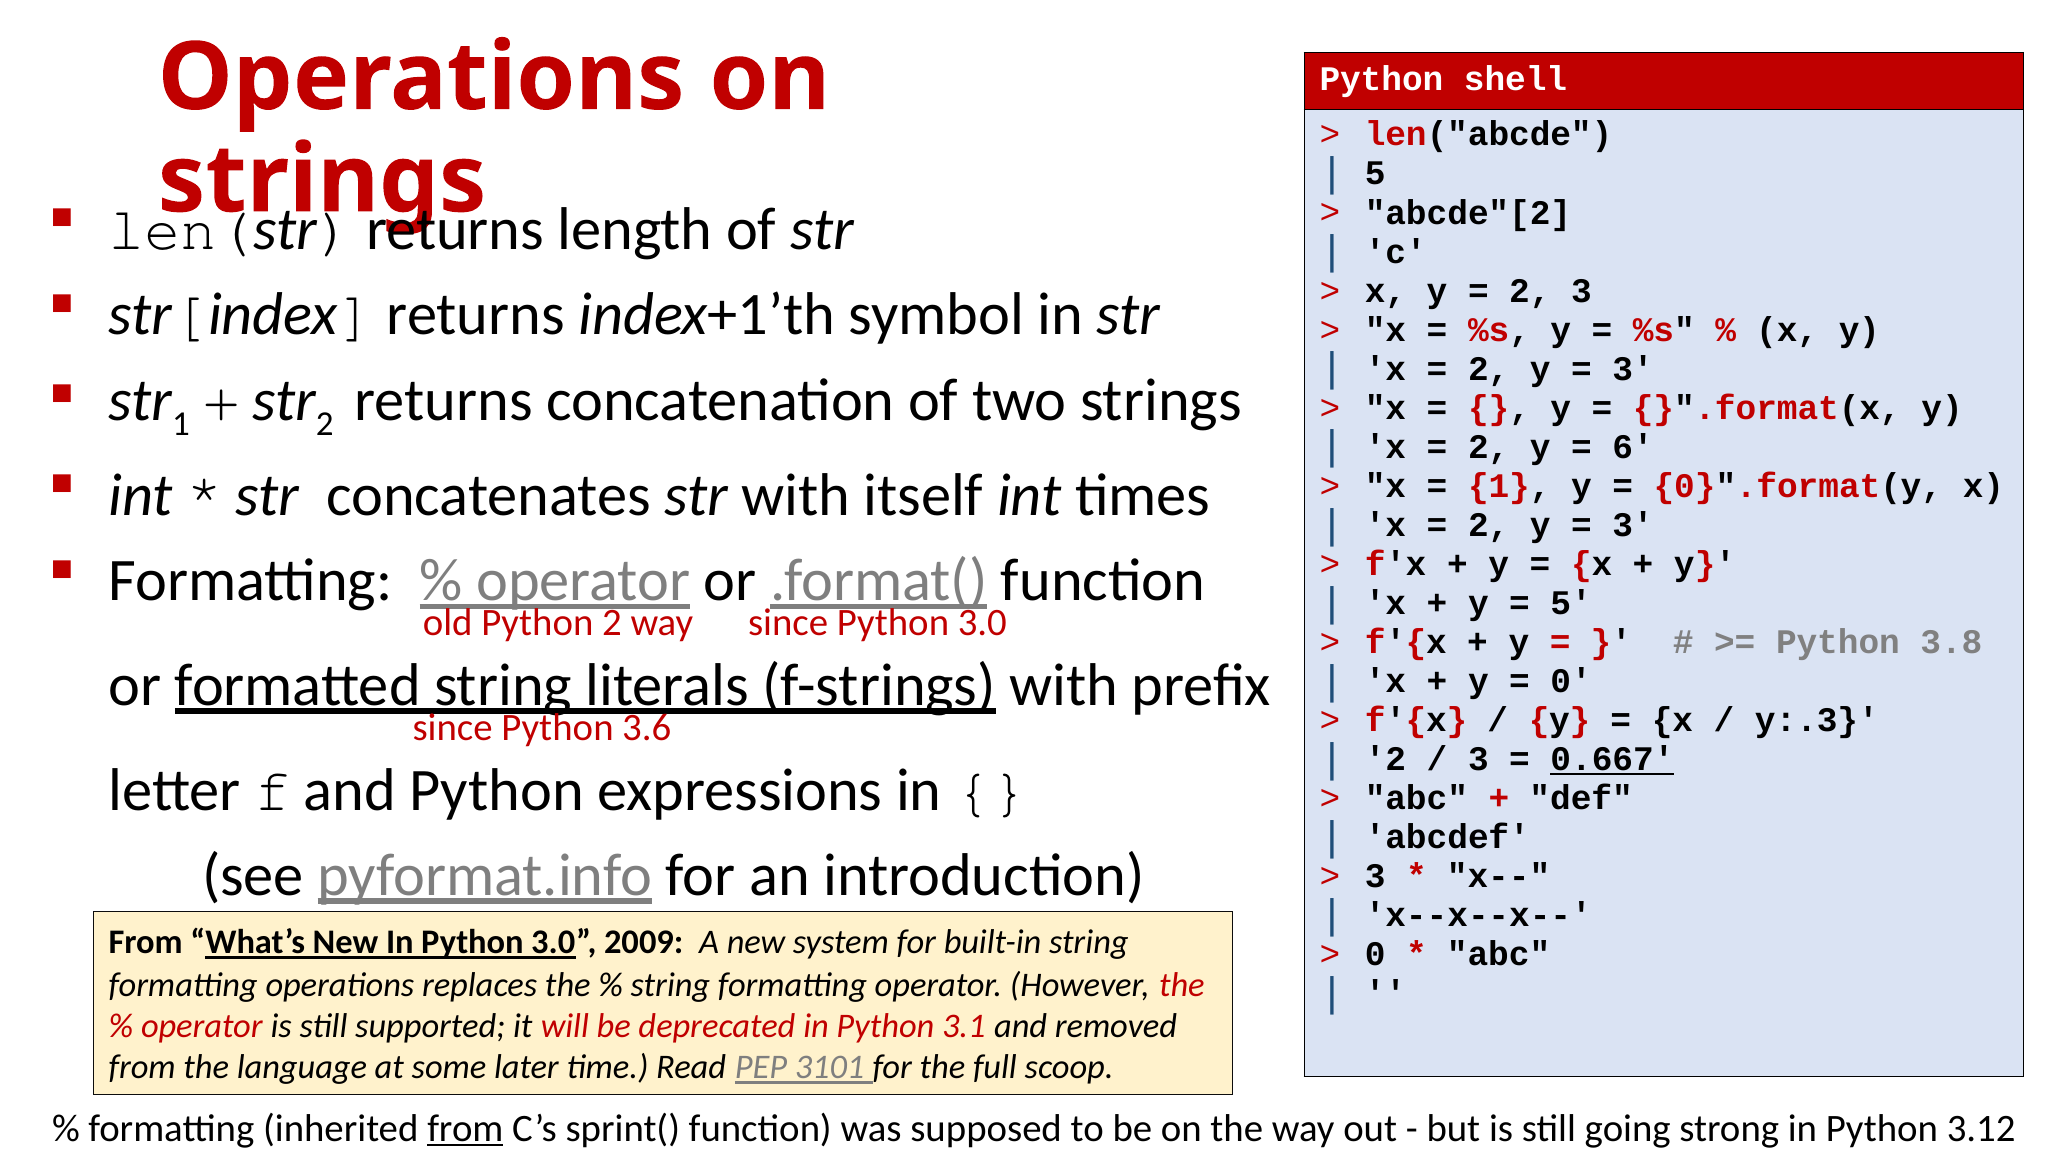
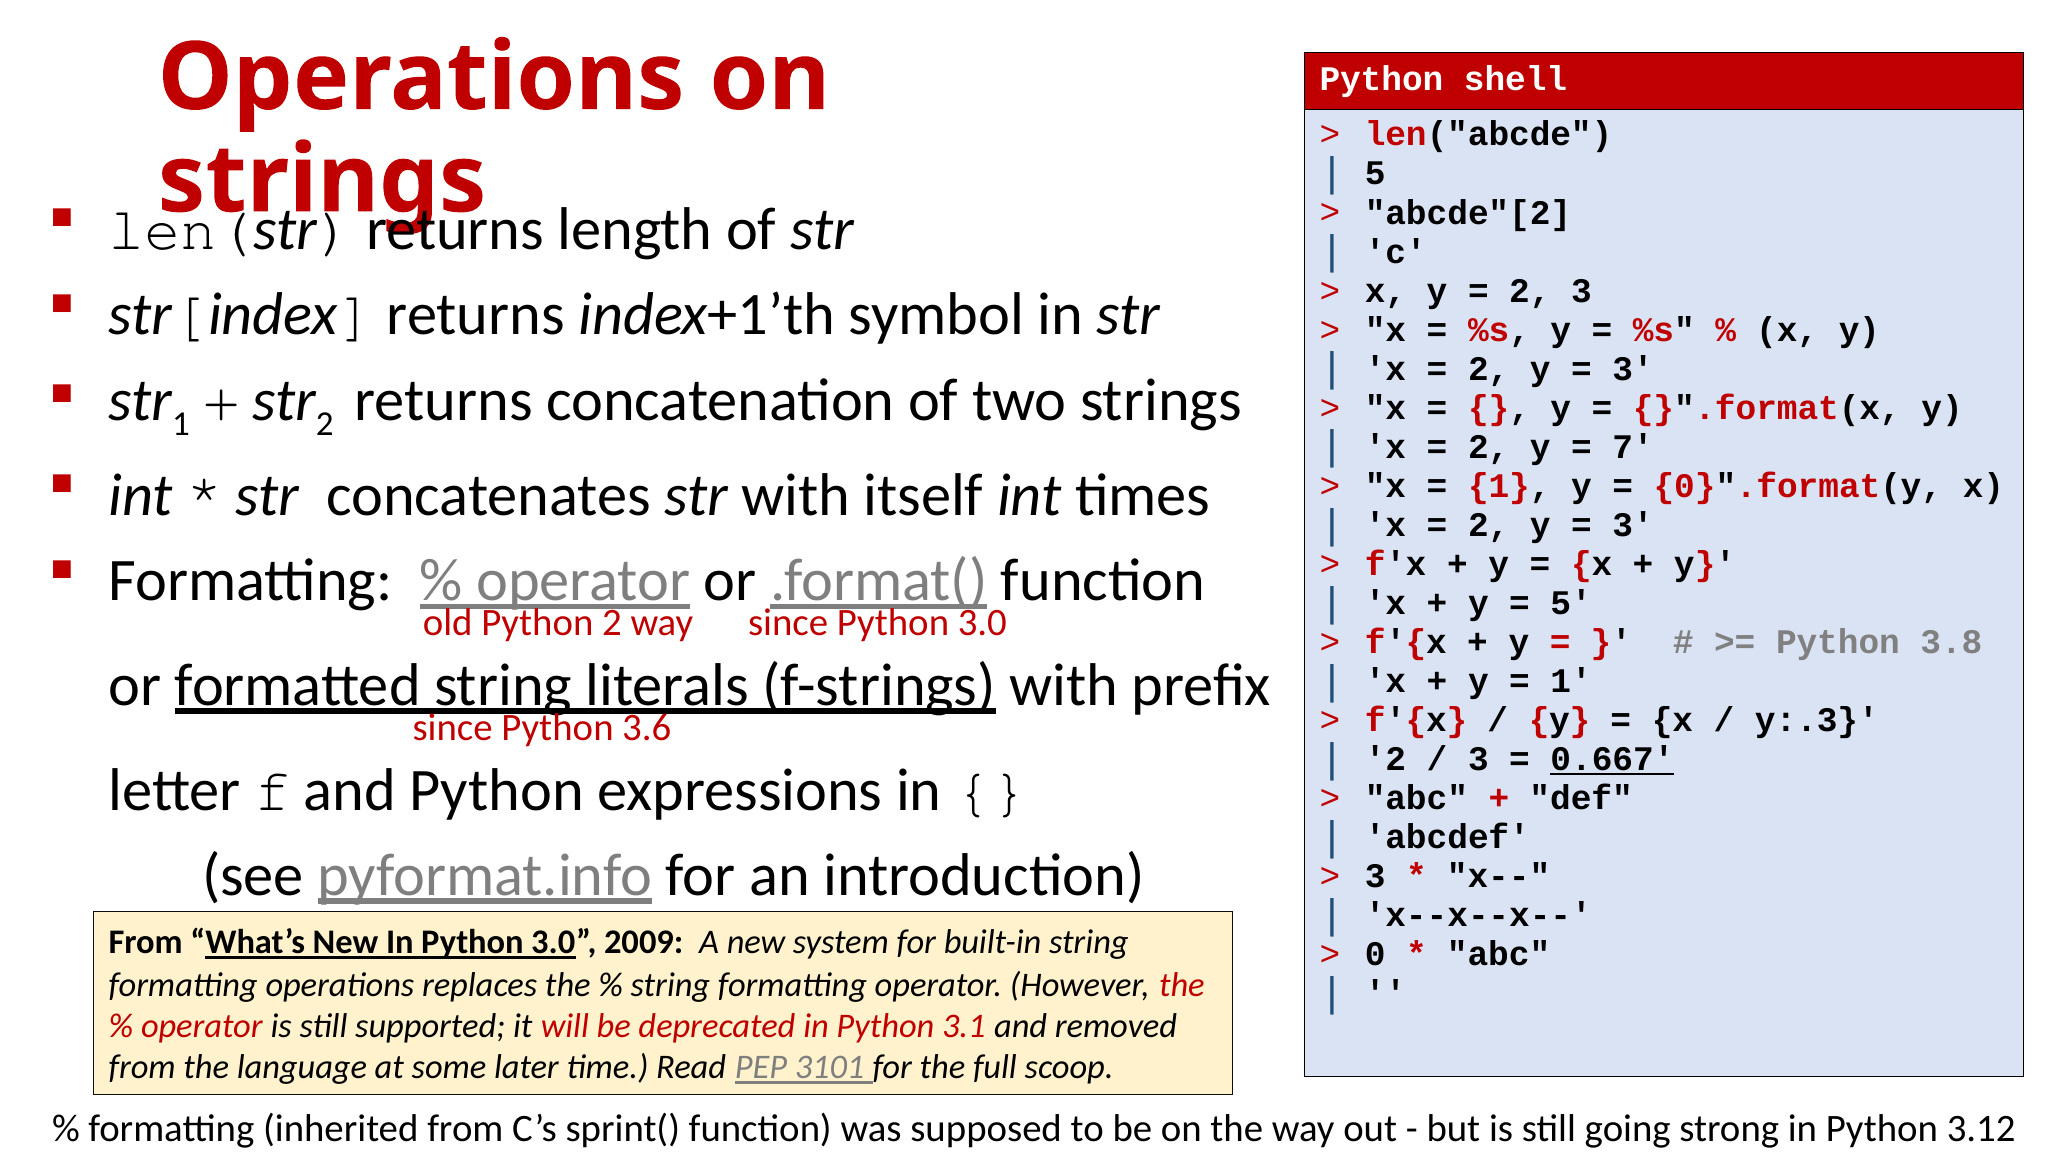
6: 6 -> 7
0 at (1571, 681): 0 -> 1
from at (465, 1129) underline: present -> none
